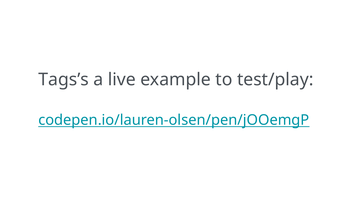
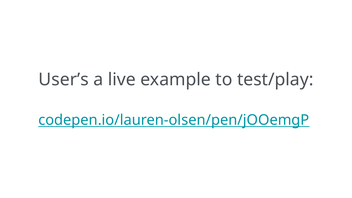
Tags’s: Tags’s -> User’s
